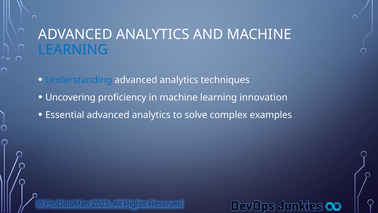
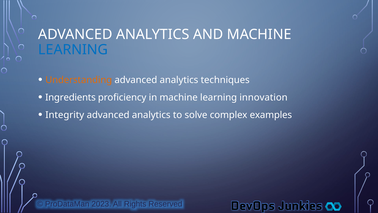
Understanding colour: blue -> orange
Uncovering: Uncovering -> Ingredients
Essential: Essential -> Integrity
